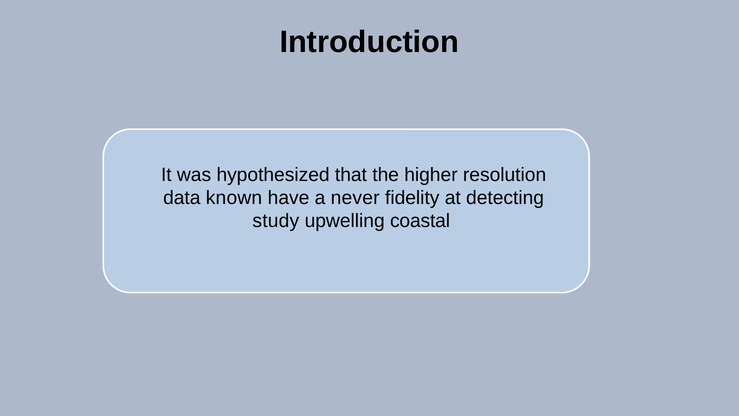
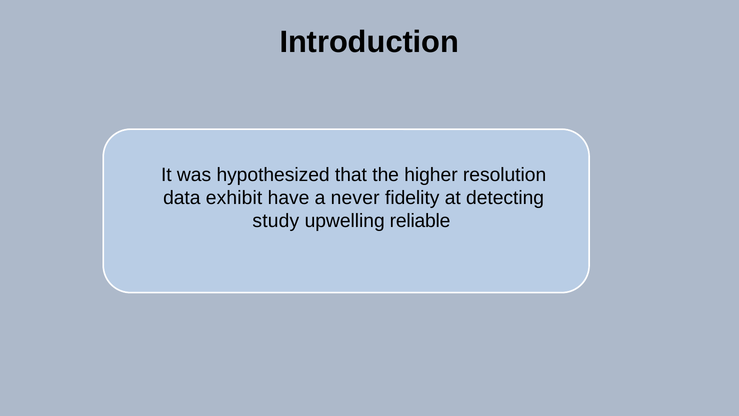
known: known -> exhibit
coastal: coastal -> reliable
